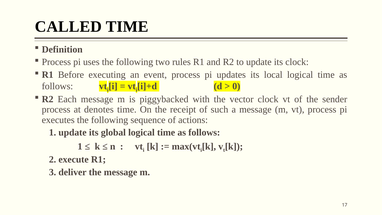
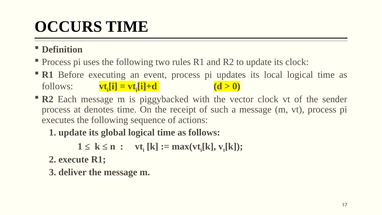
CALLED: CALLED -> OCCURS
